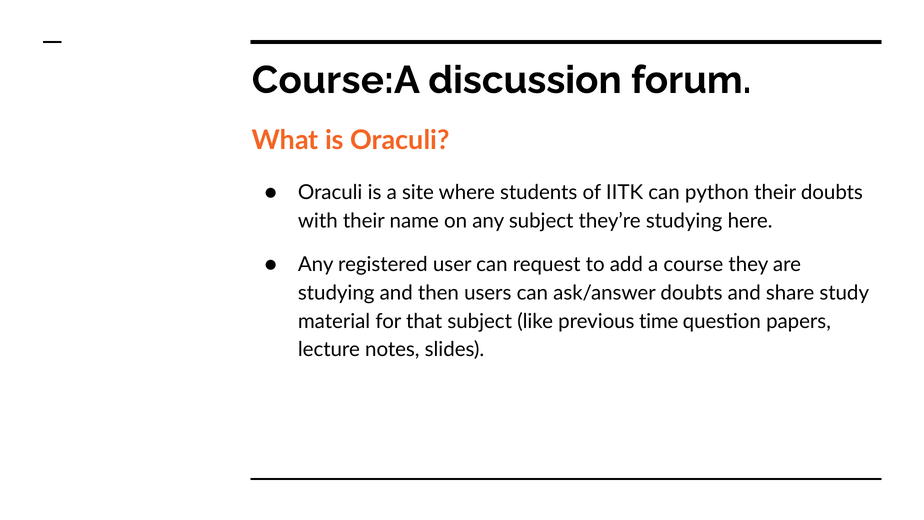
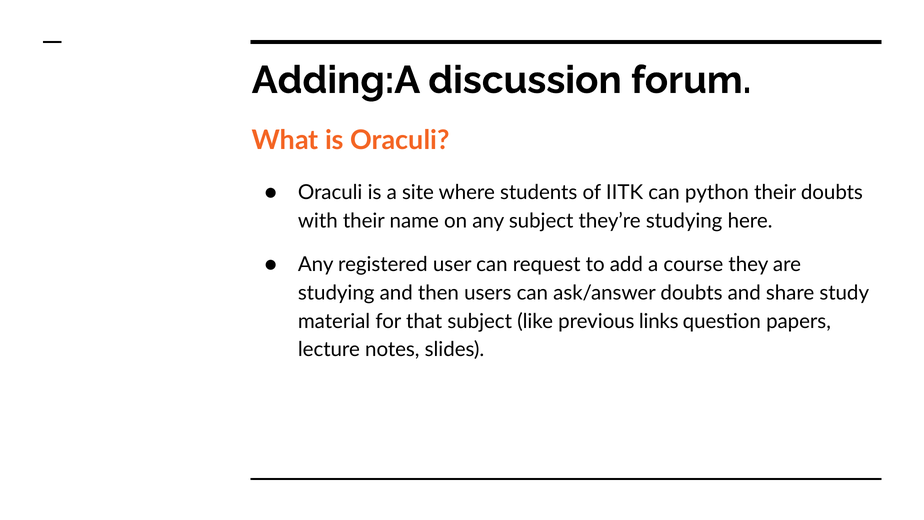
Course:A: Course:A -> Adding:A
time: time -> links
